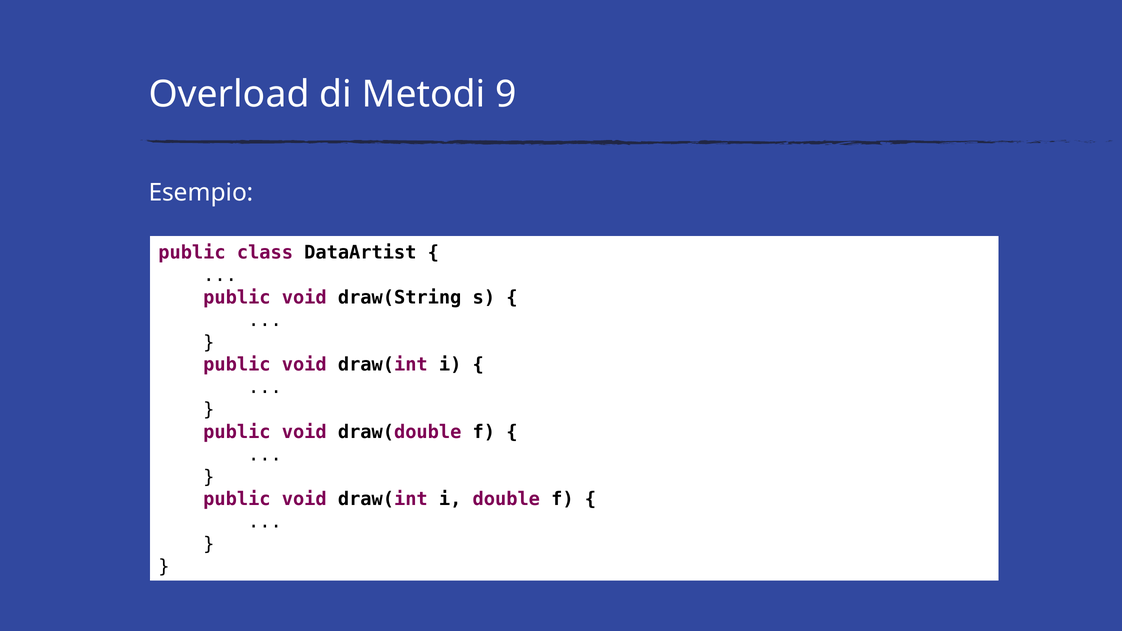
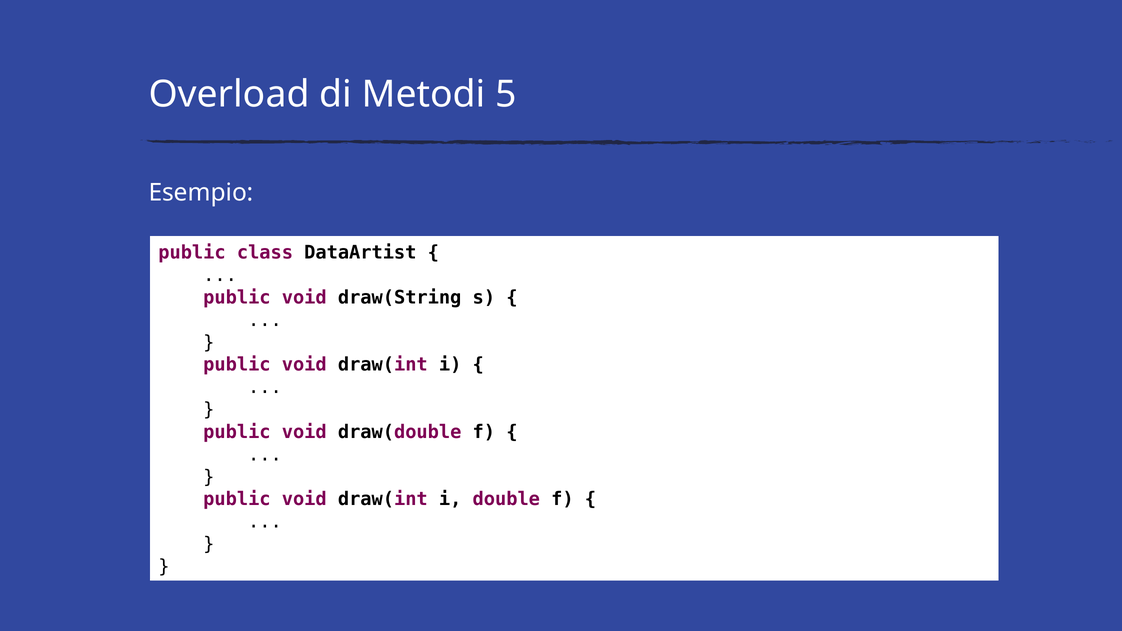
9: 9 -> 5
